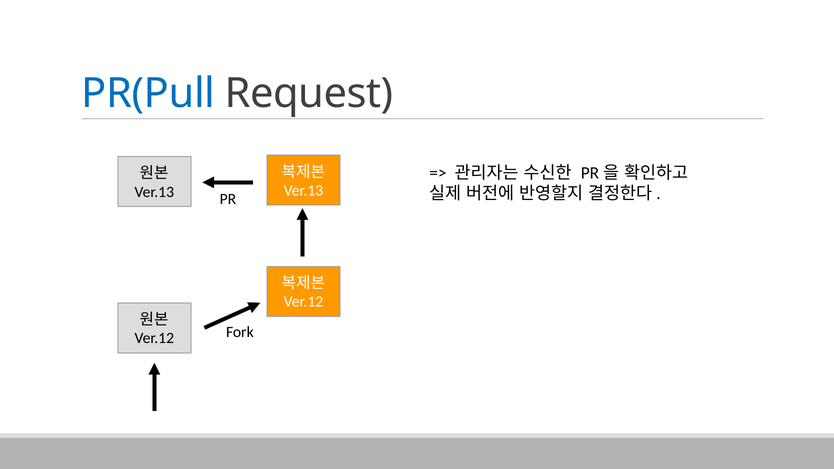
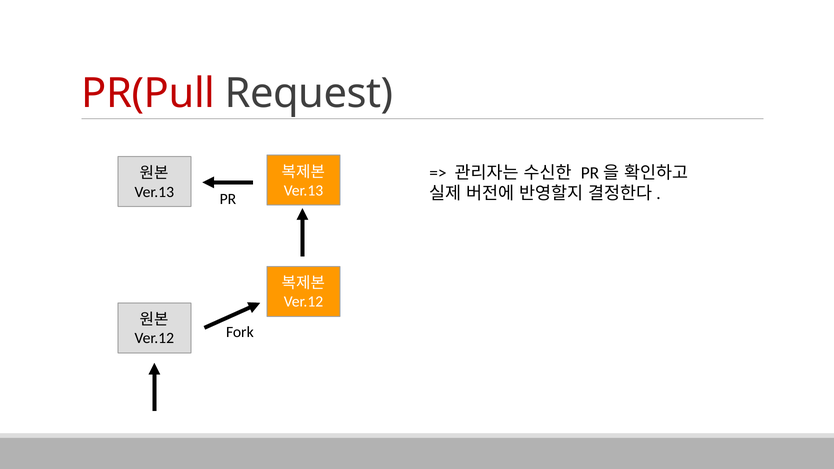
PR(Pull colour: blue -> red
